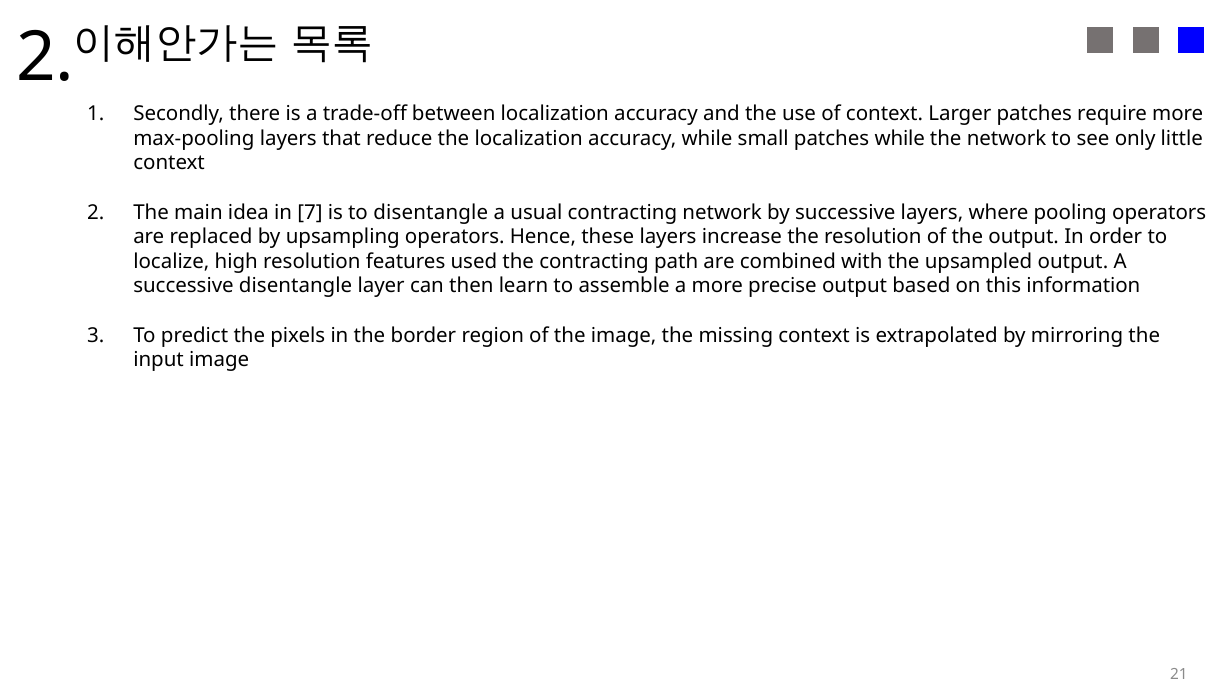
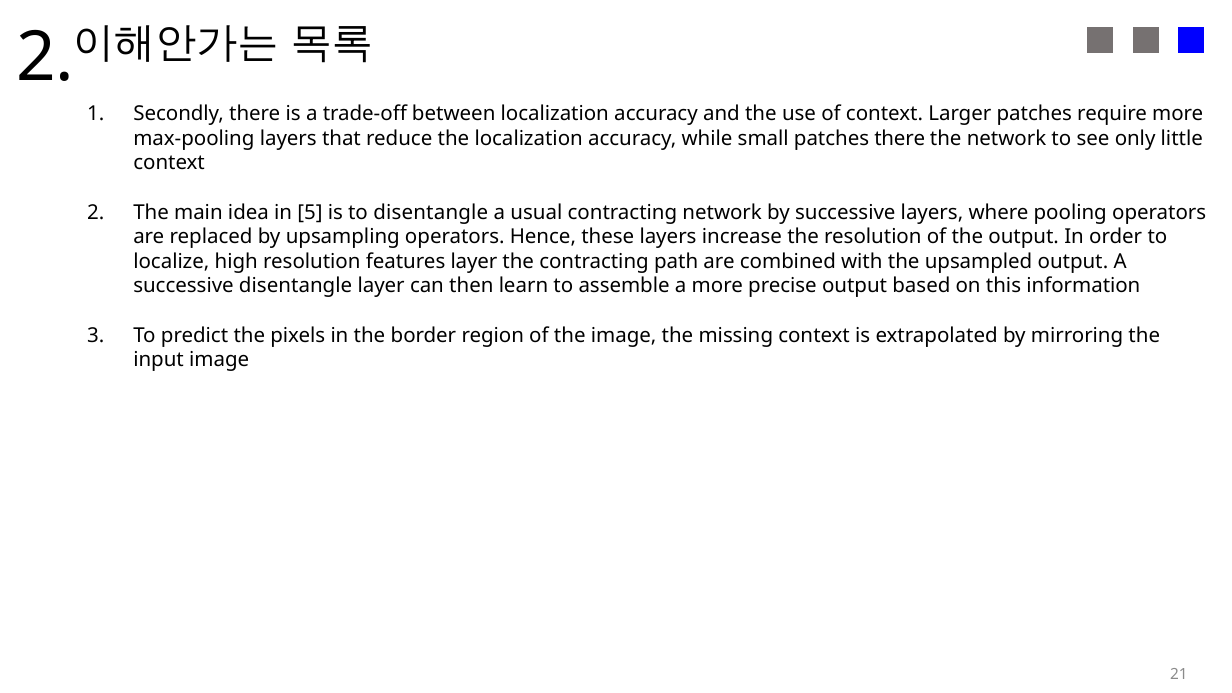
patches while: while -> there
7: 7 -> 5
features used: used -> layer
